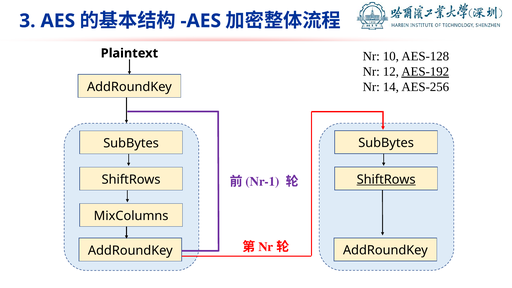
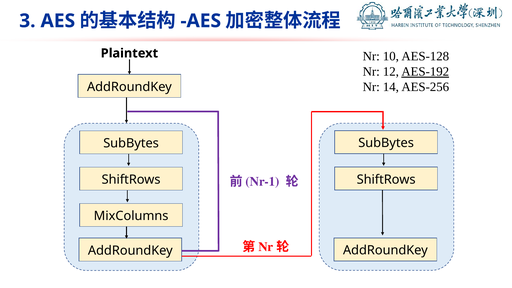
ShiftRows at (386, 179) underline: present -> none
